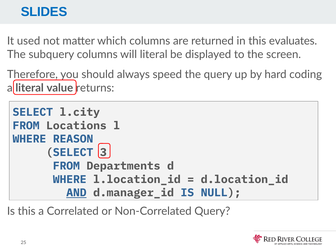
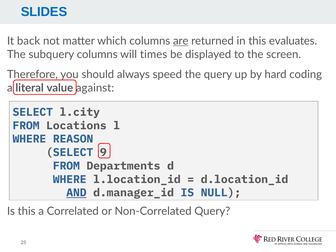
used: used -> back
are underline: none -> present
will literal: literal -> times
returns: returns -> against
3: 3 -> 9
